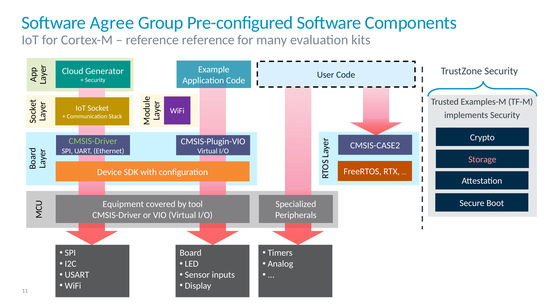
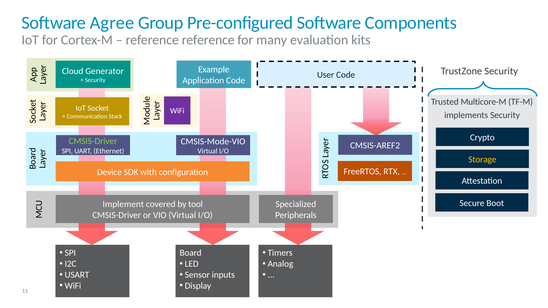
Examples-M: Examples-M -> Multicore-M
CMSIS-Plugin-VIO: CMSIS-Plugin-VIO -> CMSIS-Mode-VIO
CMSIS-CASE2: CMSIS-CASE2 -> CMSIS-AREF2
Storage colour: pink -> yellow
Equipment: Equipment -> Implement
